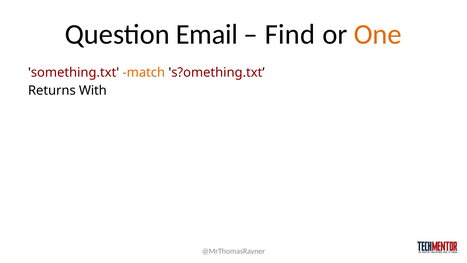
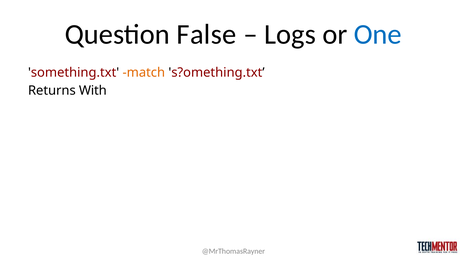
Email: Email -> False
Find: Find -> Logs
One colour: orange -> blue
